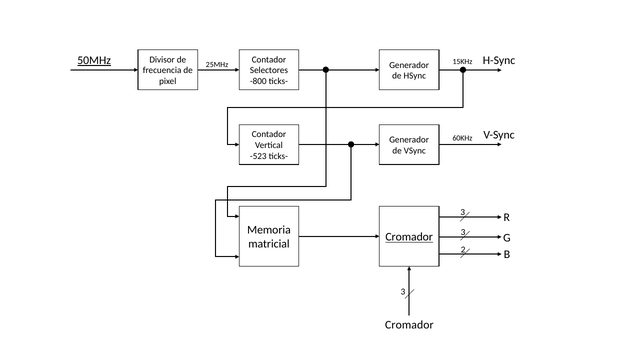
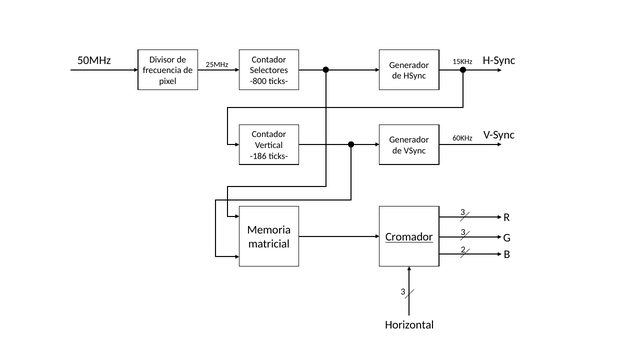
50MHz underline: present -> none
-523: -523 -> -186
Cromador at (409, 324): Cromador -> Horizontal
